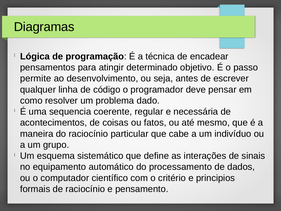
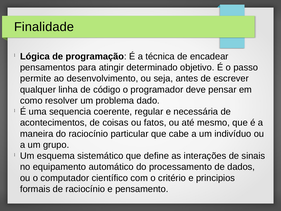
Diagramas: Diagramas -> Finalidade
